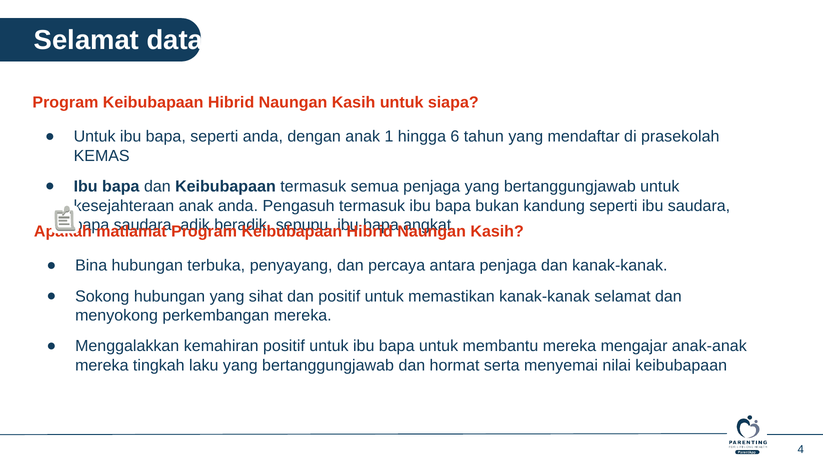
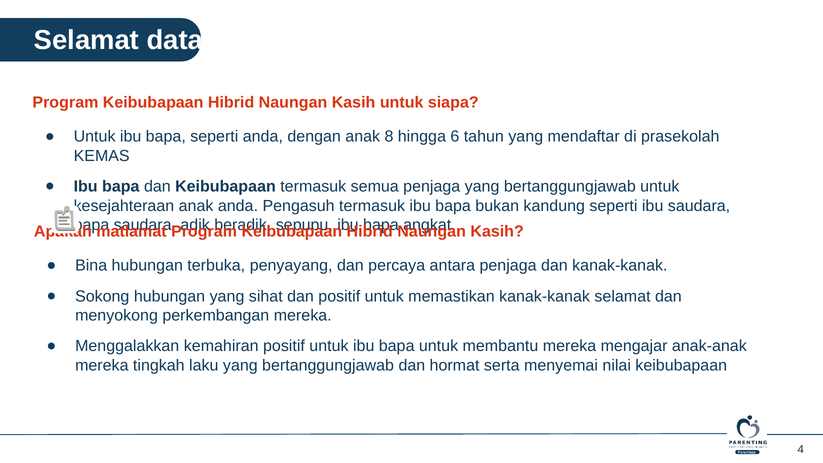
1: 1 -> 8
